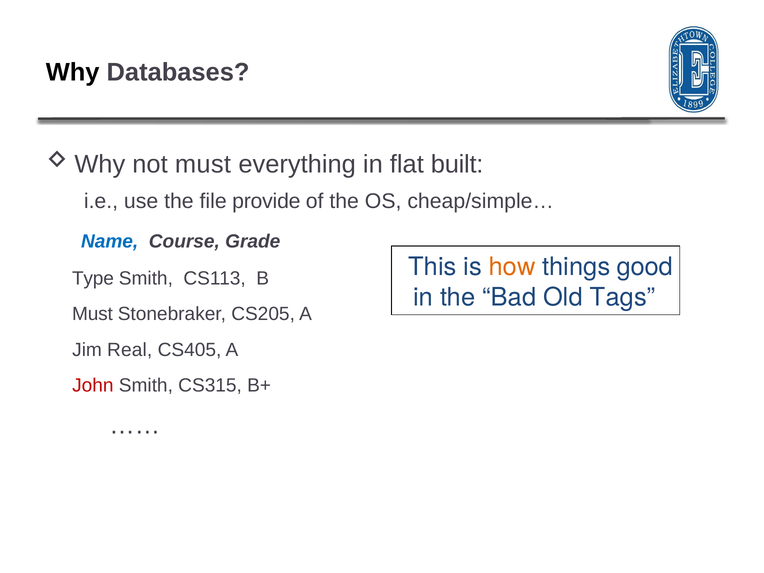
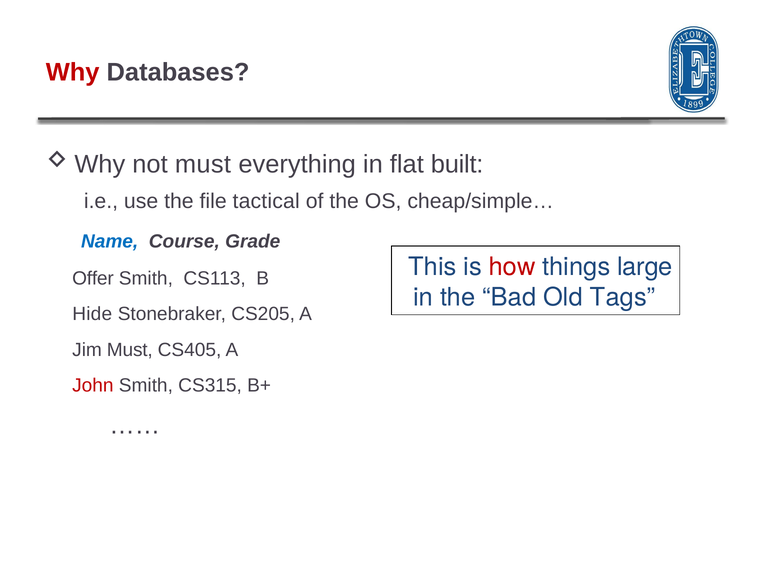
Why colour: black -> red
provide: provide -> tactical
how colour: orange -> red
good: good -> large
Type: Type -> Offer
Must at (92, 314): Must -> Hide
Jim Real: Real -> Must
